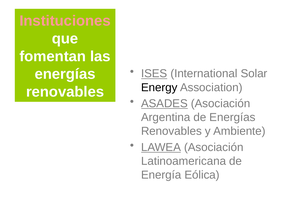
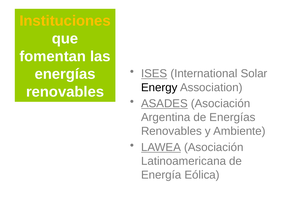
Instituciones colour: pink -> yellow
